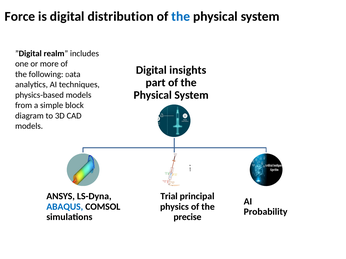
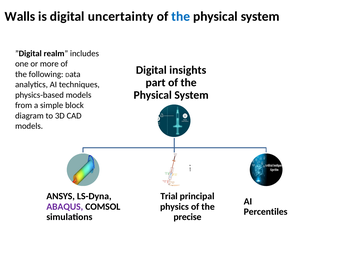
Force: Force -> Walls
distribution: distribution -> uncertainty
ABAQUS colour: blue -> purple
Probability: Probability -> Percentiles
